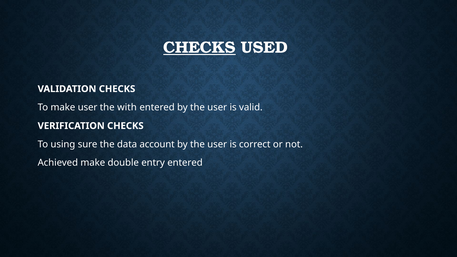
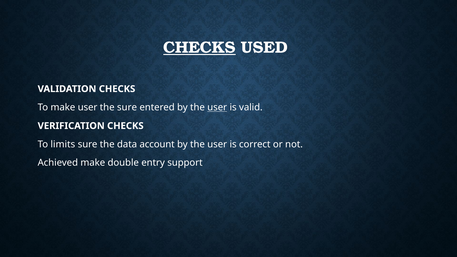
the with: with -> sure
user at (217, 107) underline: none -> present
using: using -> limits
entry entered: entered -> support
